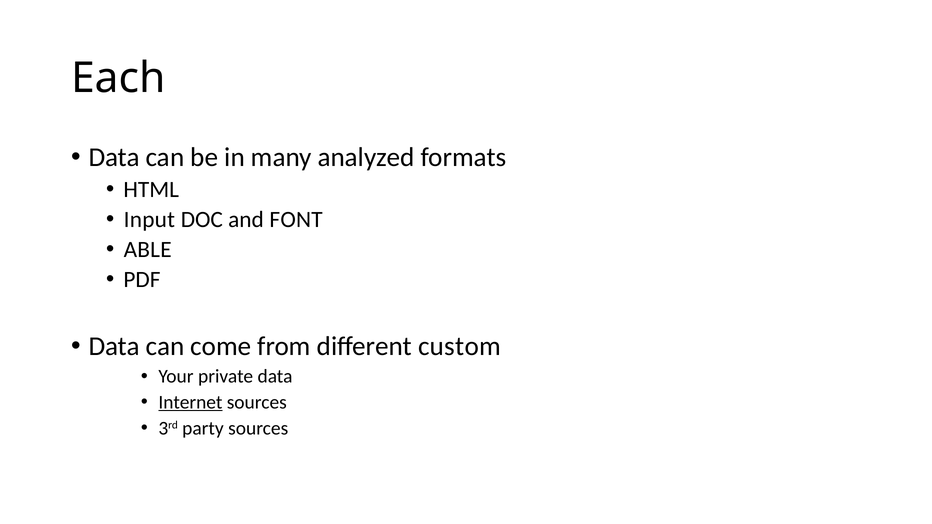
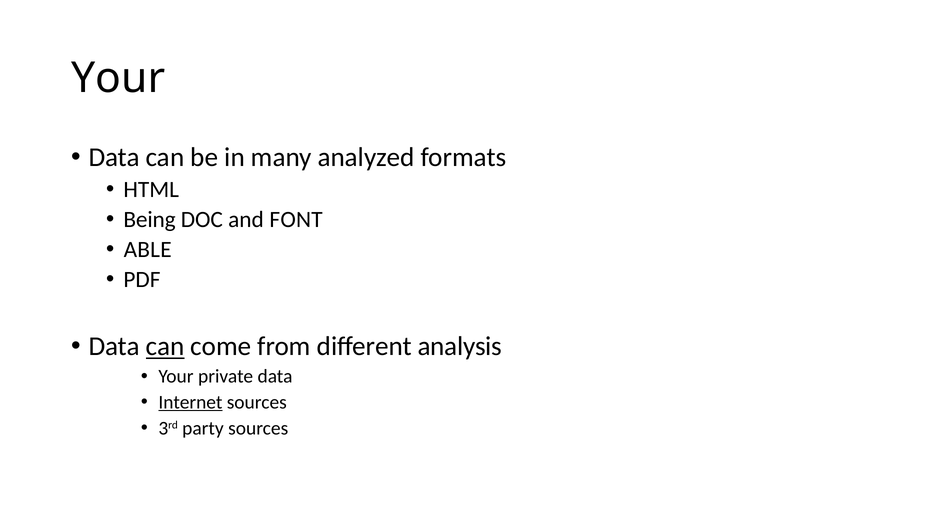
Each at (118, 78): Each -> Your
Input: Input -> Being
can at (165, 347) underline: none -> present
custom: custom -> analysis
